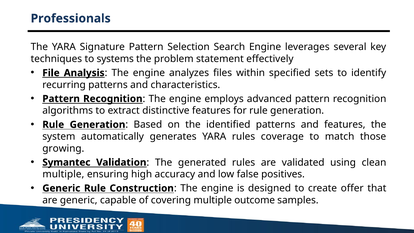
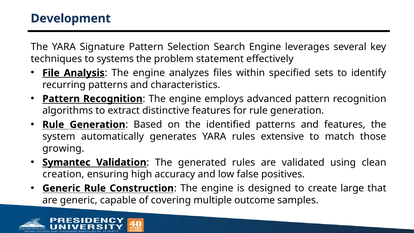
Professionals: Professionals -> Development
coverage: coverage -> extensive
multiple at (63, 174): multiple -> creation
offer: offer -> large
